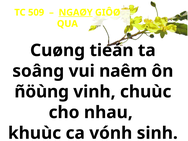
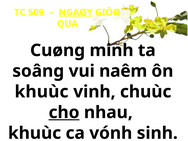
tieán: tieán -> minh
ñöùng at (42, 92): ñöùng -> khuùc
cho underline: none -> present
